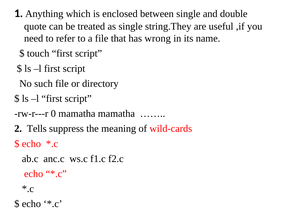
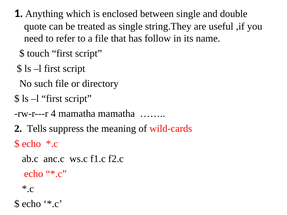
wrong: wrong -> follow
0: 0 -> 4
